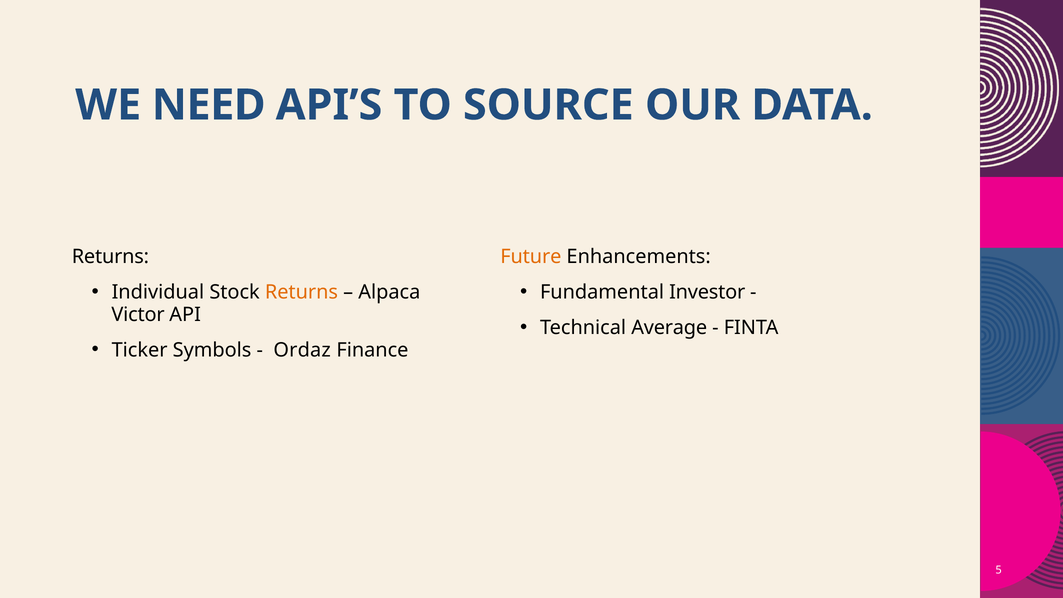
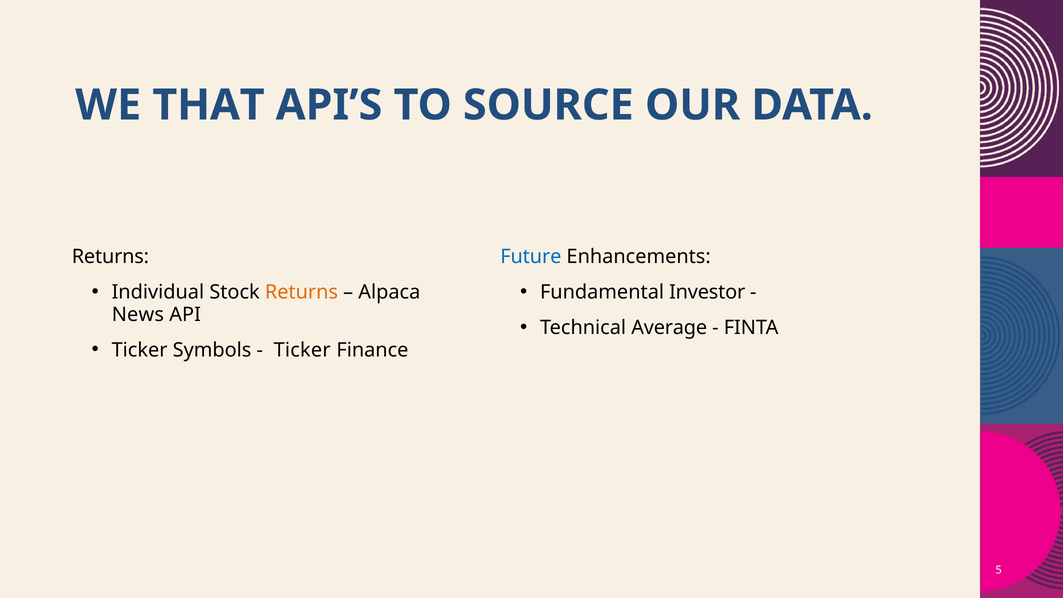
NEED: NEED -> THAT
Future colour: orange -> blue
Victor: Victor -> News
Ordaz at (302, 350): Ordaz -> Ticker
